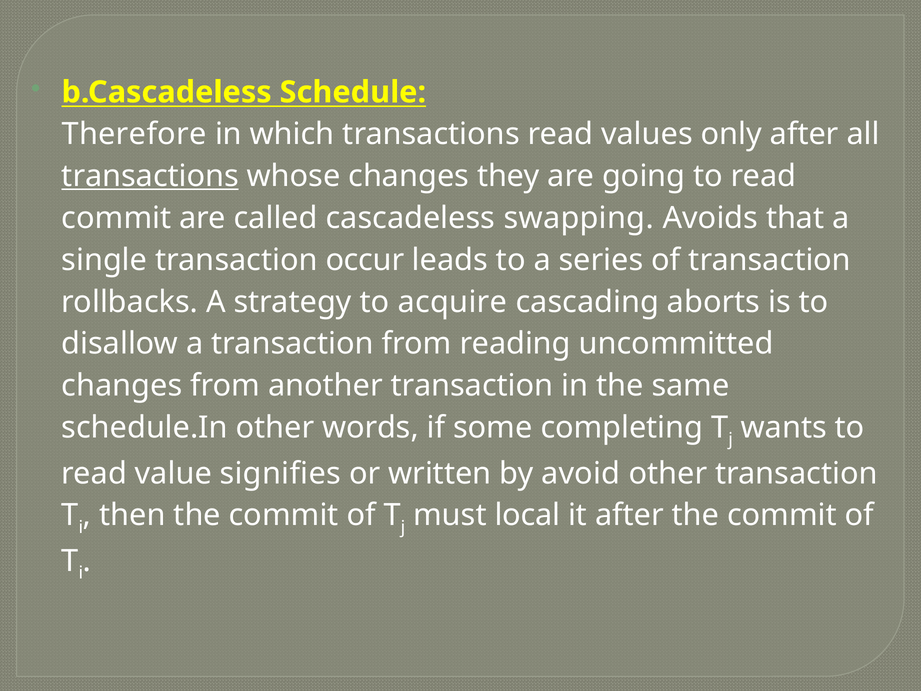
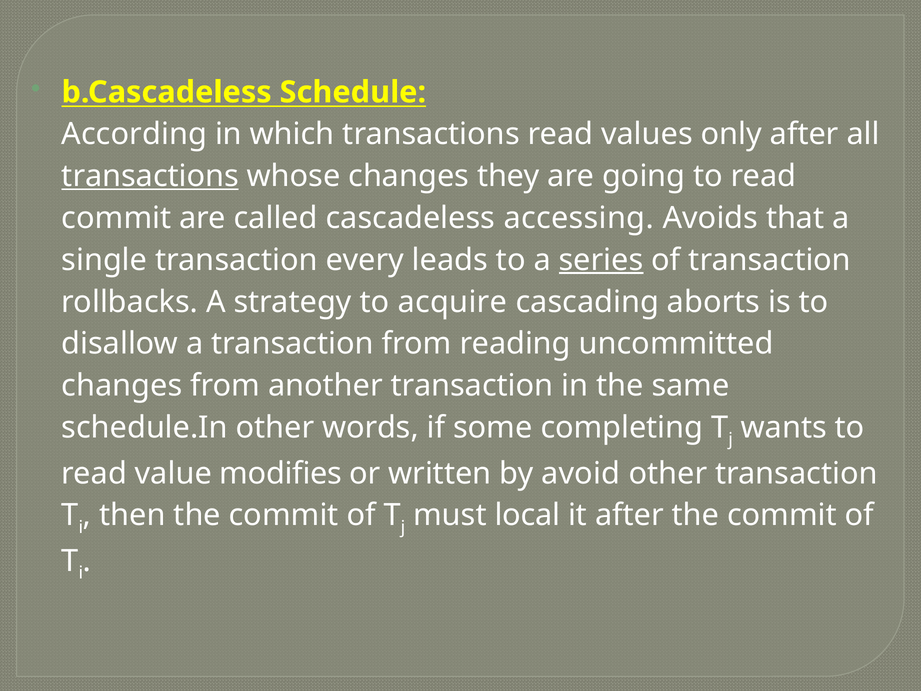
Therefore: Therefore -> According
swapping: swapping -> accessing
occur: occur -> every
series underline: none -> present
signifies: signifies -> modifies
